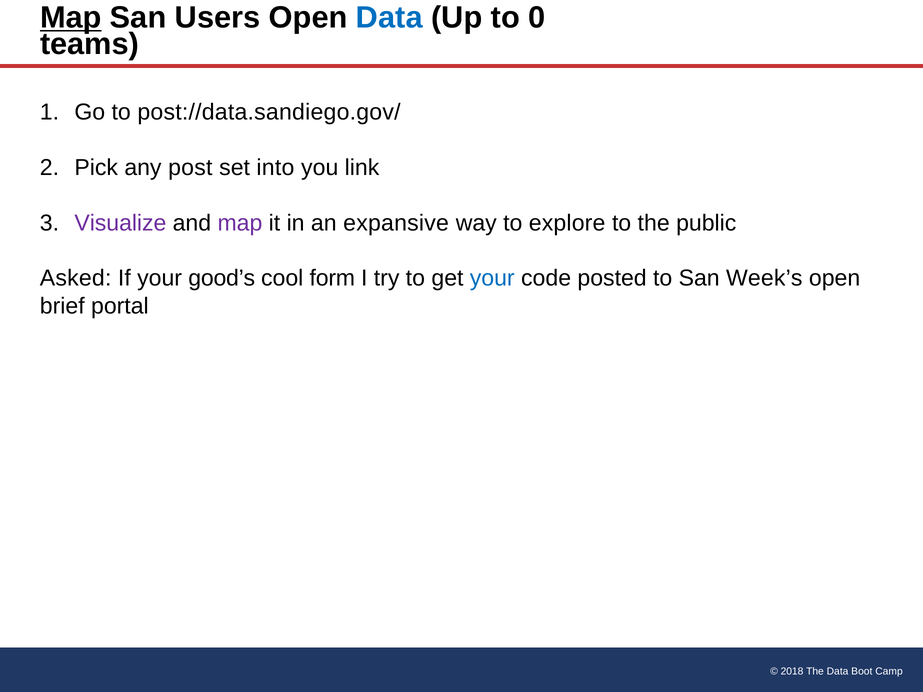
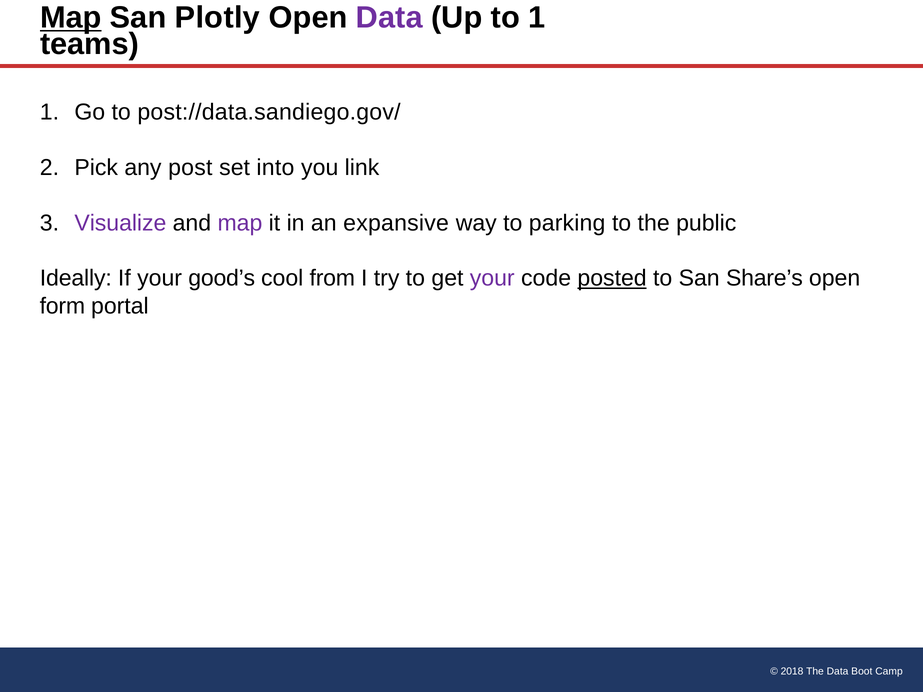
Users: Users -> Plotly
Data at (389, 17) colour: blue -> purple
to 0: 0 -> 1
explore: explore -> parking
Asked: Asked -> Ideally
form: form -> from
your at (492, 278) colour: blue -> purple
posted underline: none -> present
Week’s: Week’s -> Share’s
brief: brief -> form
